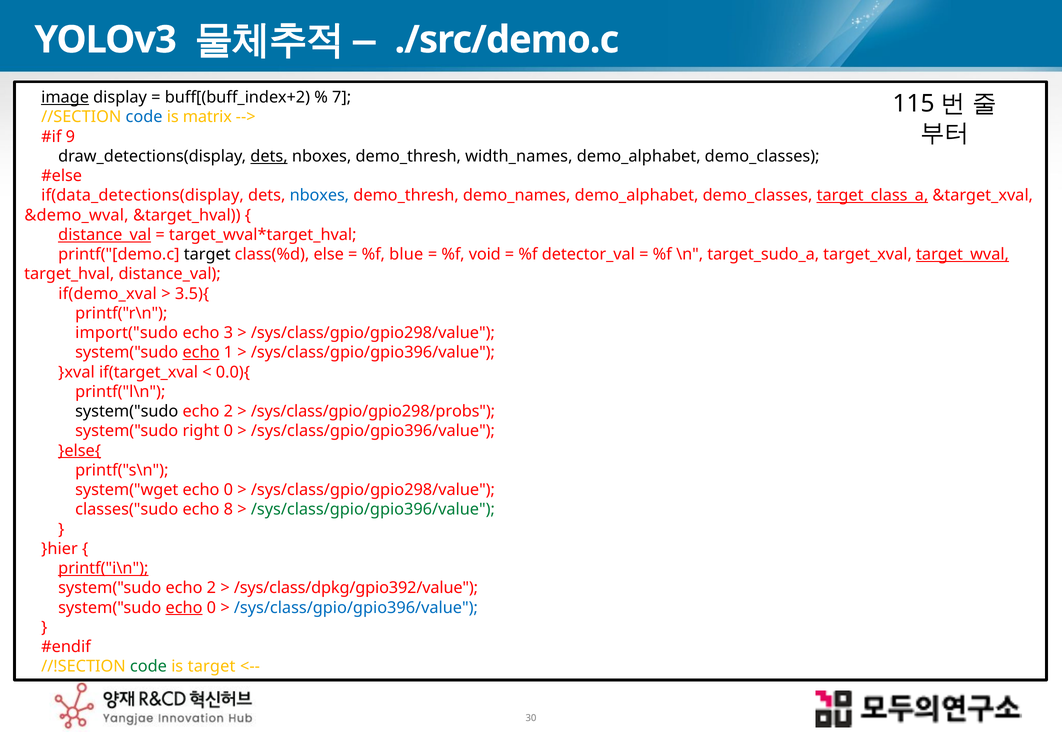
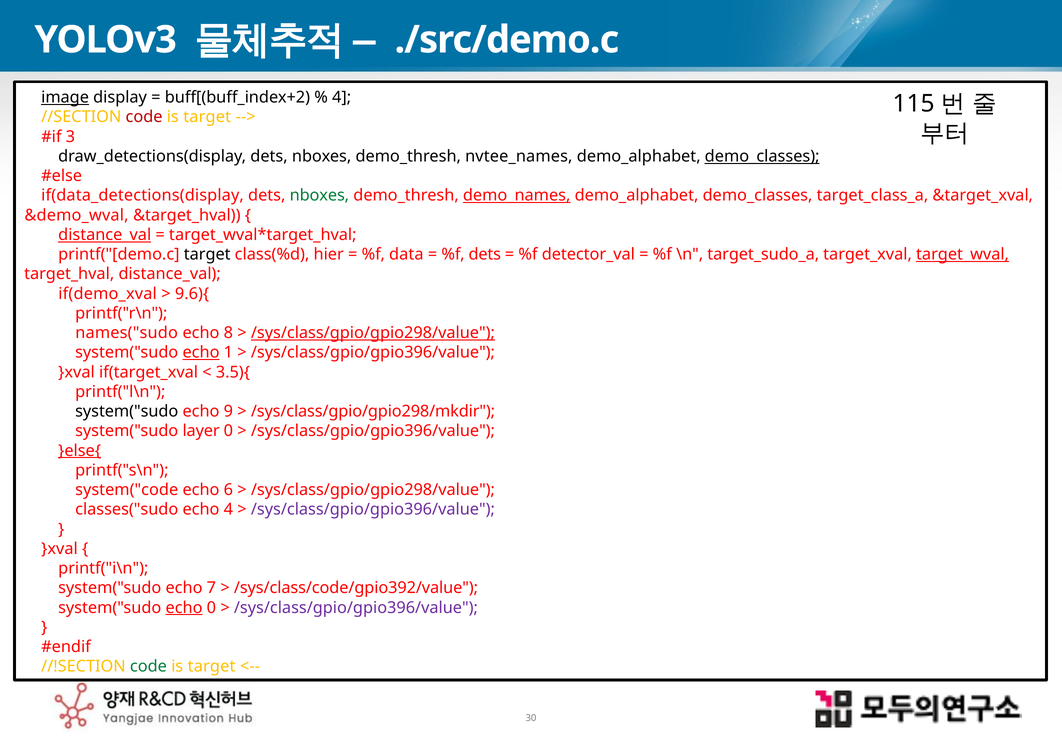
7 at (342, 97): 7 -> 4
code at (144, 117) colour: blue -> red
matrix at (207, 117): matrix -> target
9: 9 -> 3
dets at (269, 156) underline: present -> none
width_names: width_names -> nvtee_names
demo_classes at (762, 156) underline: none -> present
nboxes at (319, 195) colour: blue -> green
demo_names underline: none -> present
target_class_a underline: present -> none
else: else -> hier
blue: blue -> data
%f void: void -> dets
3.5){: 3.5){ -> 9.6){
import("sudo: import("sudo -> names("sudo
3: 3 -> 8
/sys/class/gpio/gpio298/value at (373, 333) underline: none -> present
0.0){: 0.0){ -> 3.5){
2 at (228, 411): 2 -> 9
/sys/class/gpio/gpio298/probs: /sys/class/gpio/gpio298/probs -> /sys/class/gpio/gpio298/mkdir
right: right -> layer
system("wget: system("wget -> system("code
0 at (228, 489): 0 -> 6
echo 8: 8 -> 4
/sys/class/gpio/gpio396/value at (373, 509) colour: green -> purple
}hier at (60, 548): }hier -> }xval
printf("i\n underline: present -> none
2 at (211, 587): 2 -> 7
/sys/class/dpkg/gpio392/value: /sys/class/dpkg/gpio392/value -> /sys/class/code/gpio392/value
/sys/class/gpio/gpio396/value at (356, 607) colour: blue -> purple
